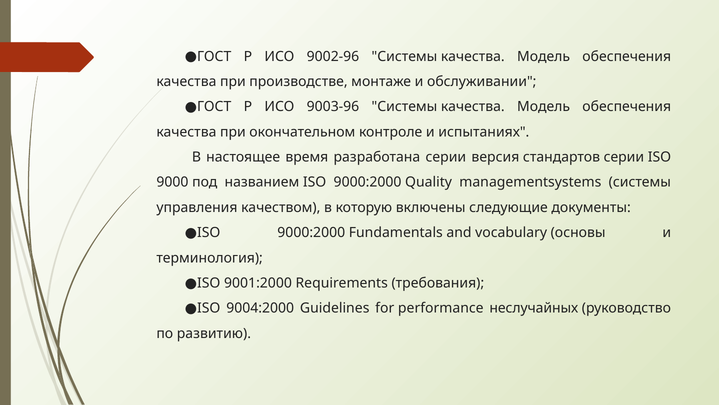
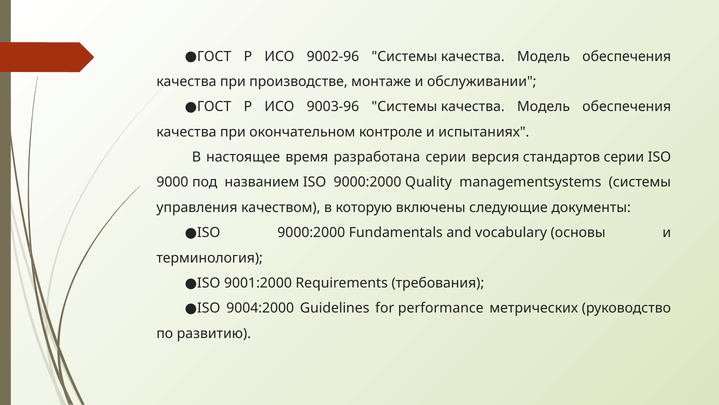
неслучайных: неслучайных -> метрических
